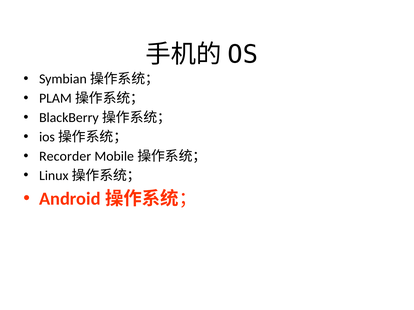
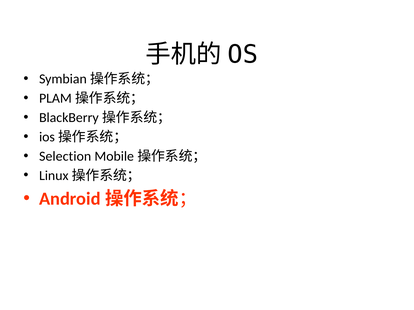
Recorder: Recorder -> Selection
